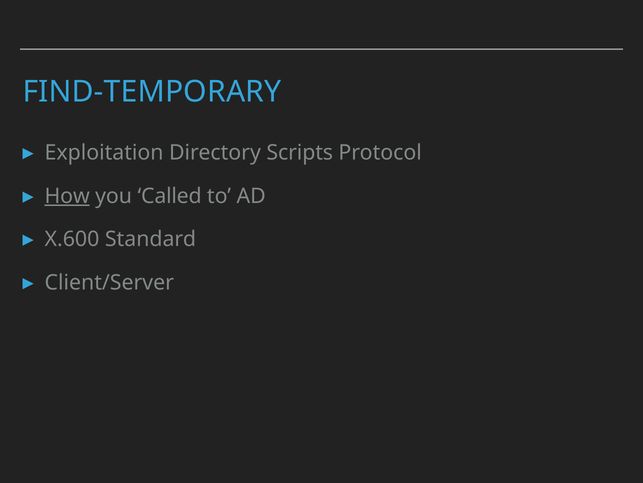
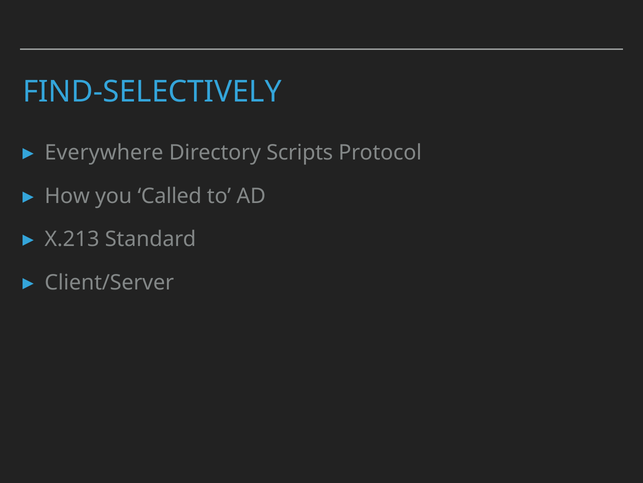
FIND-TEMPORARY: FIND-TEMPORARY -> FIND-SELECTIVELY
Exploitation: Exploitation -> Everywhere
How underline: present -> none
X.600: X.600 -> X.213
